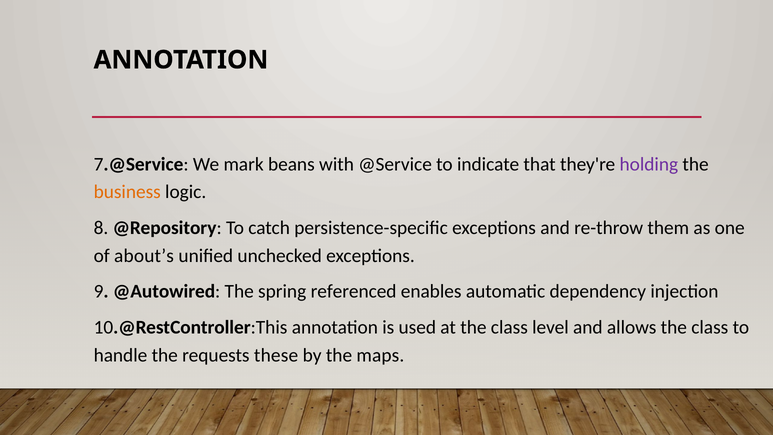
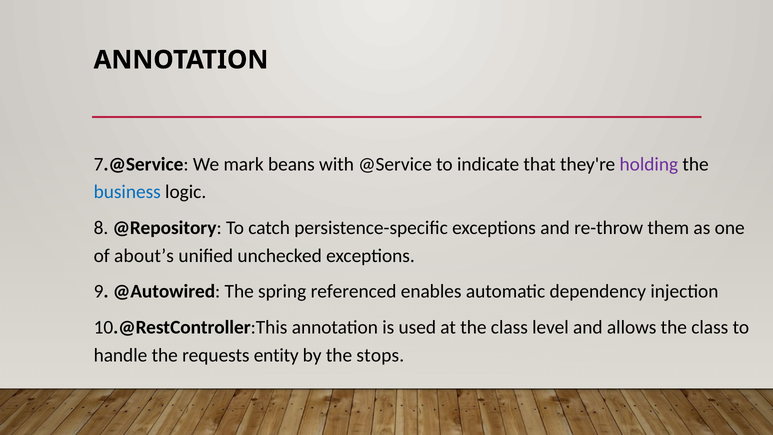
business colour: orange -> blue
these: these -> entity
maps: maps -> stops
